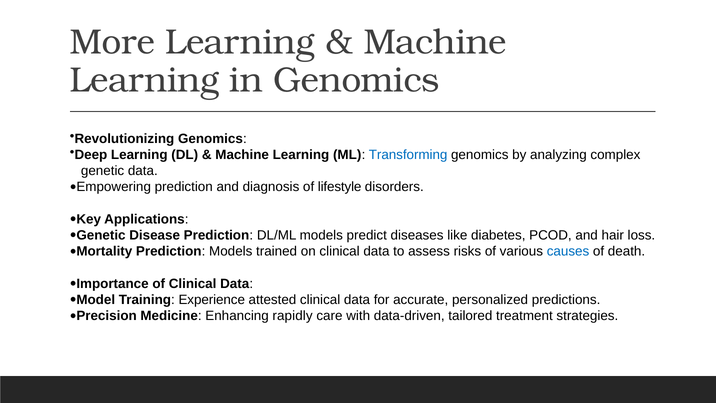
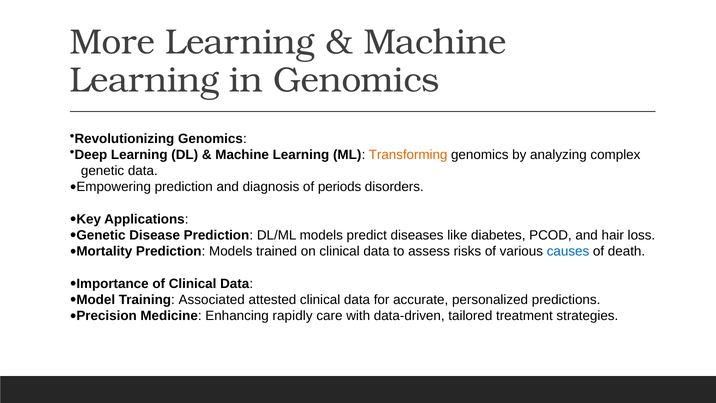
Transforming colour: blue -> orange
lifestyle: lifestyle -> periods
Experience: Experience -> Associated
